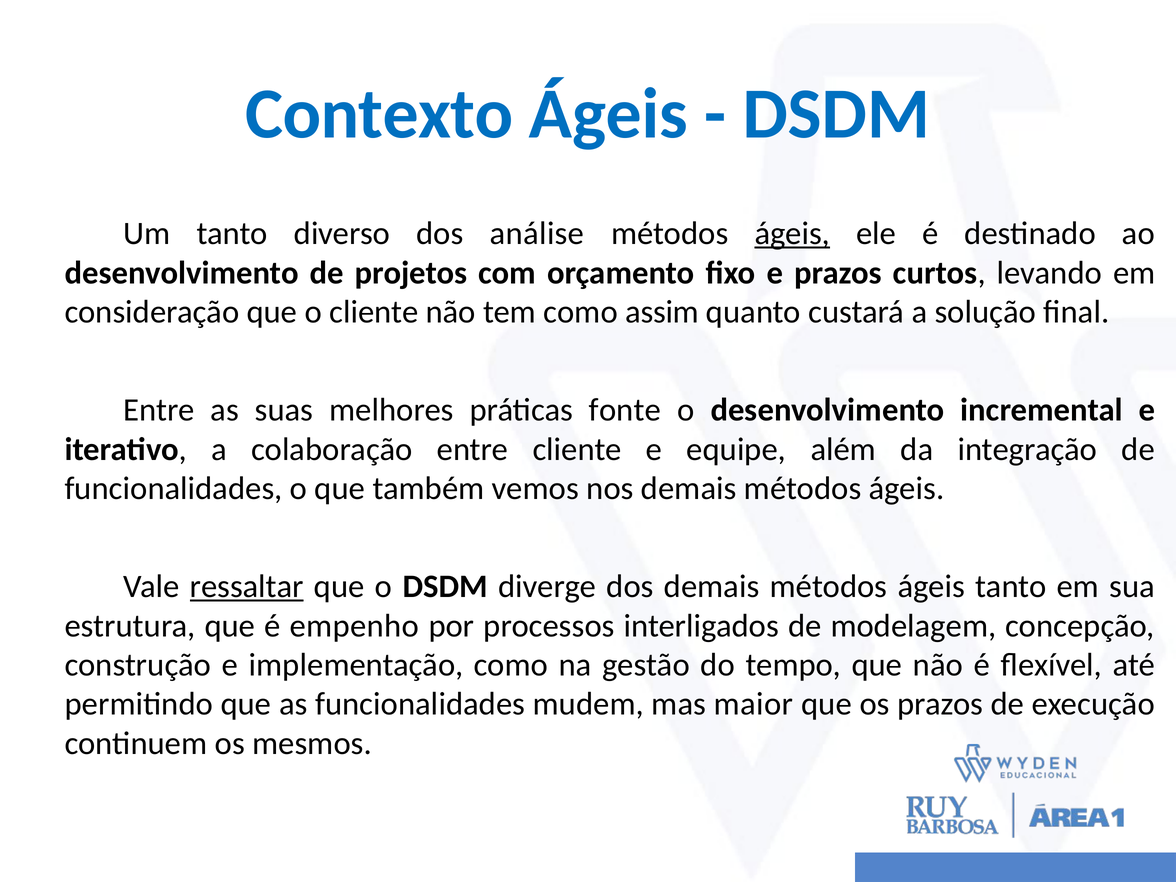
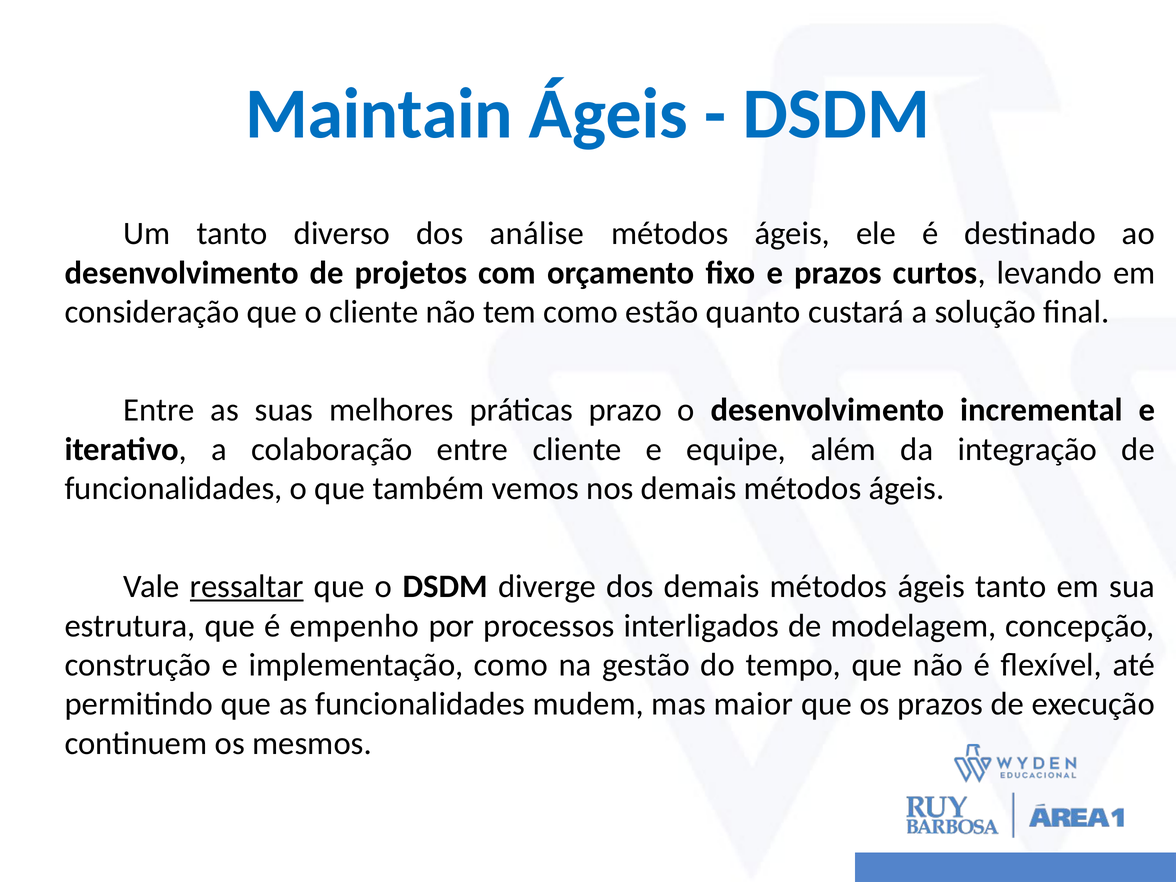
Contexto: Contexto -> Maintain
ágeis at (792, 234) underline: present -> none
assim: assim -> estão
fonte: fonte -> prazo
